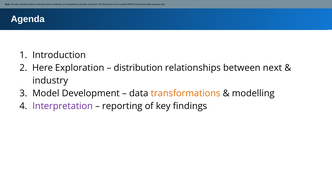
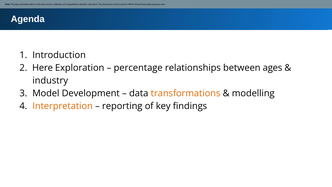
distribution: distribution -> percentage
next: next -> ages
Interpretation colour: purple -> orange
